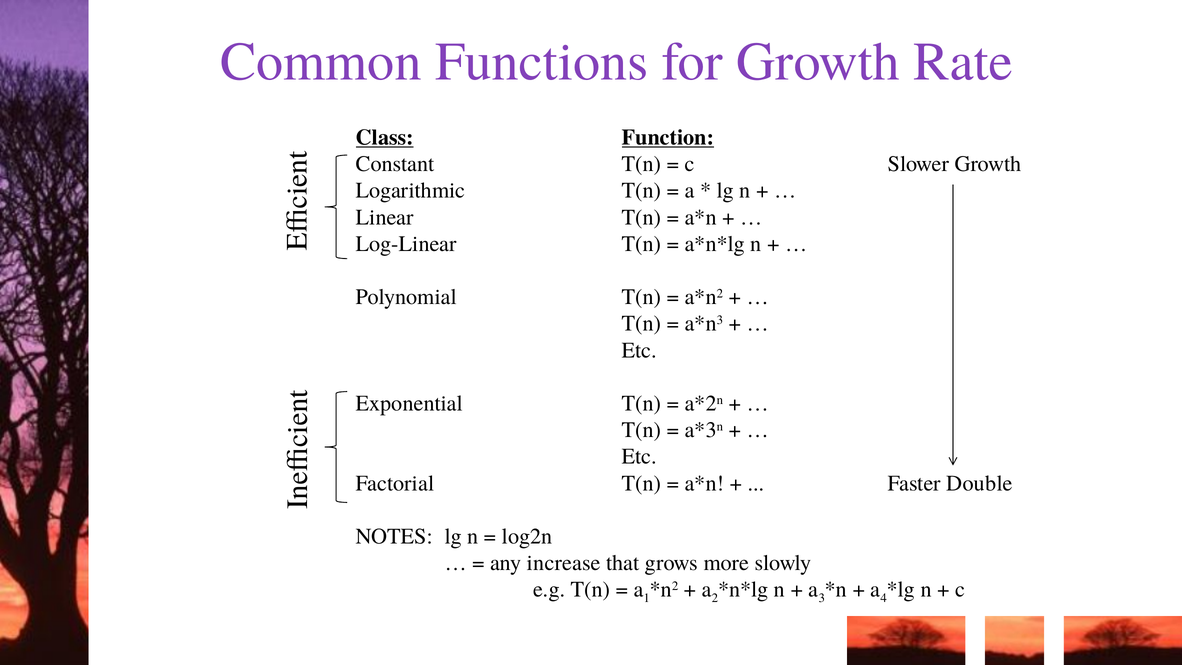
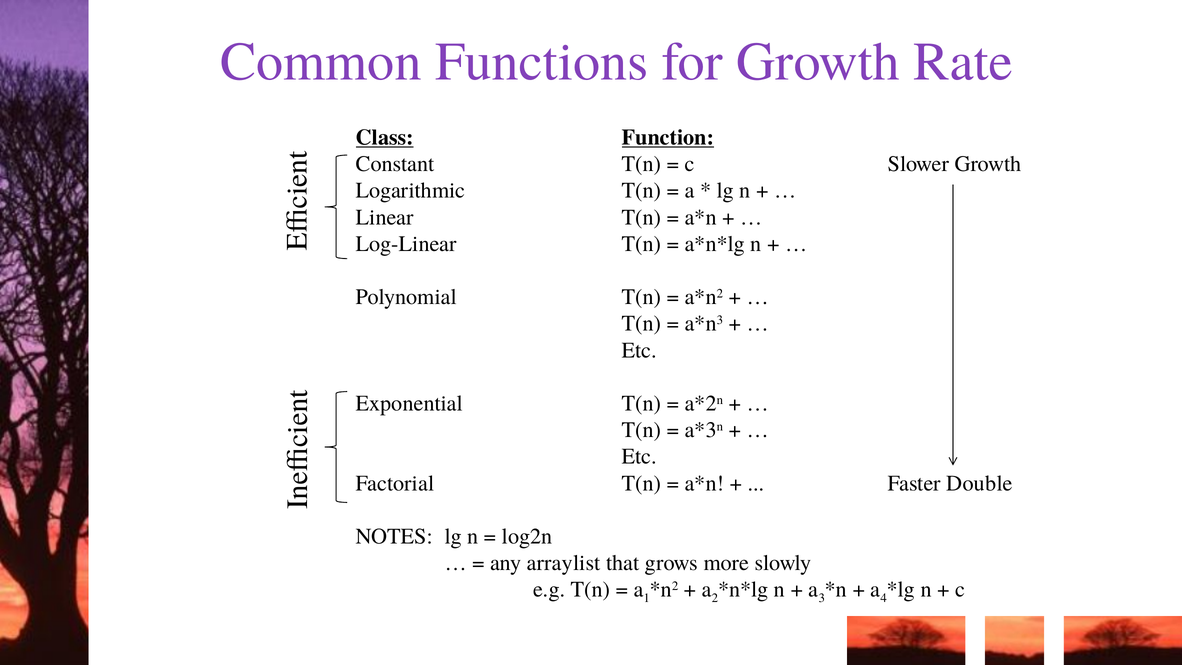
increase: increase -> arraylist
